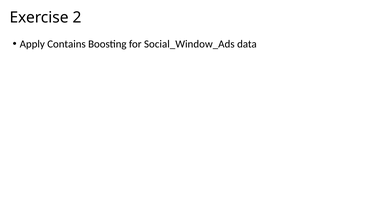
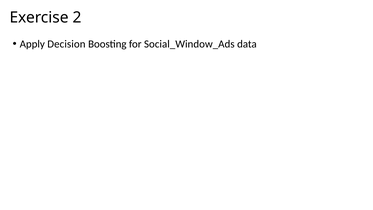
Contains: Contains -> Decision
